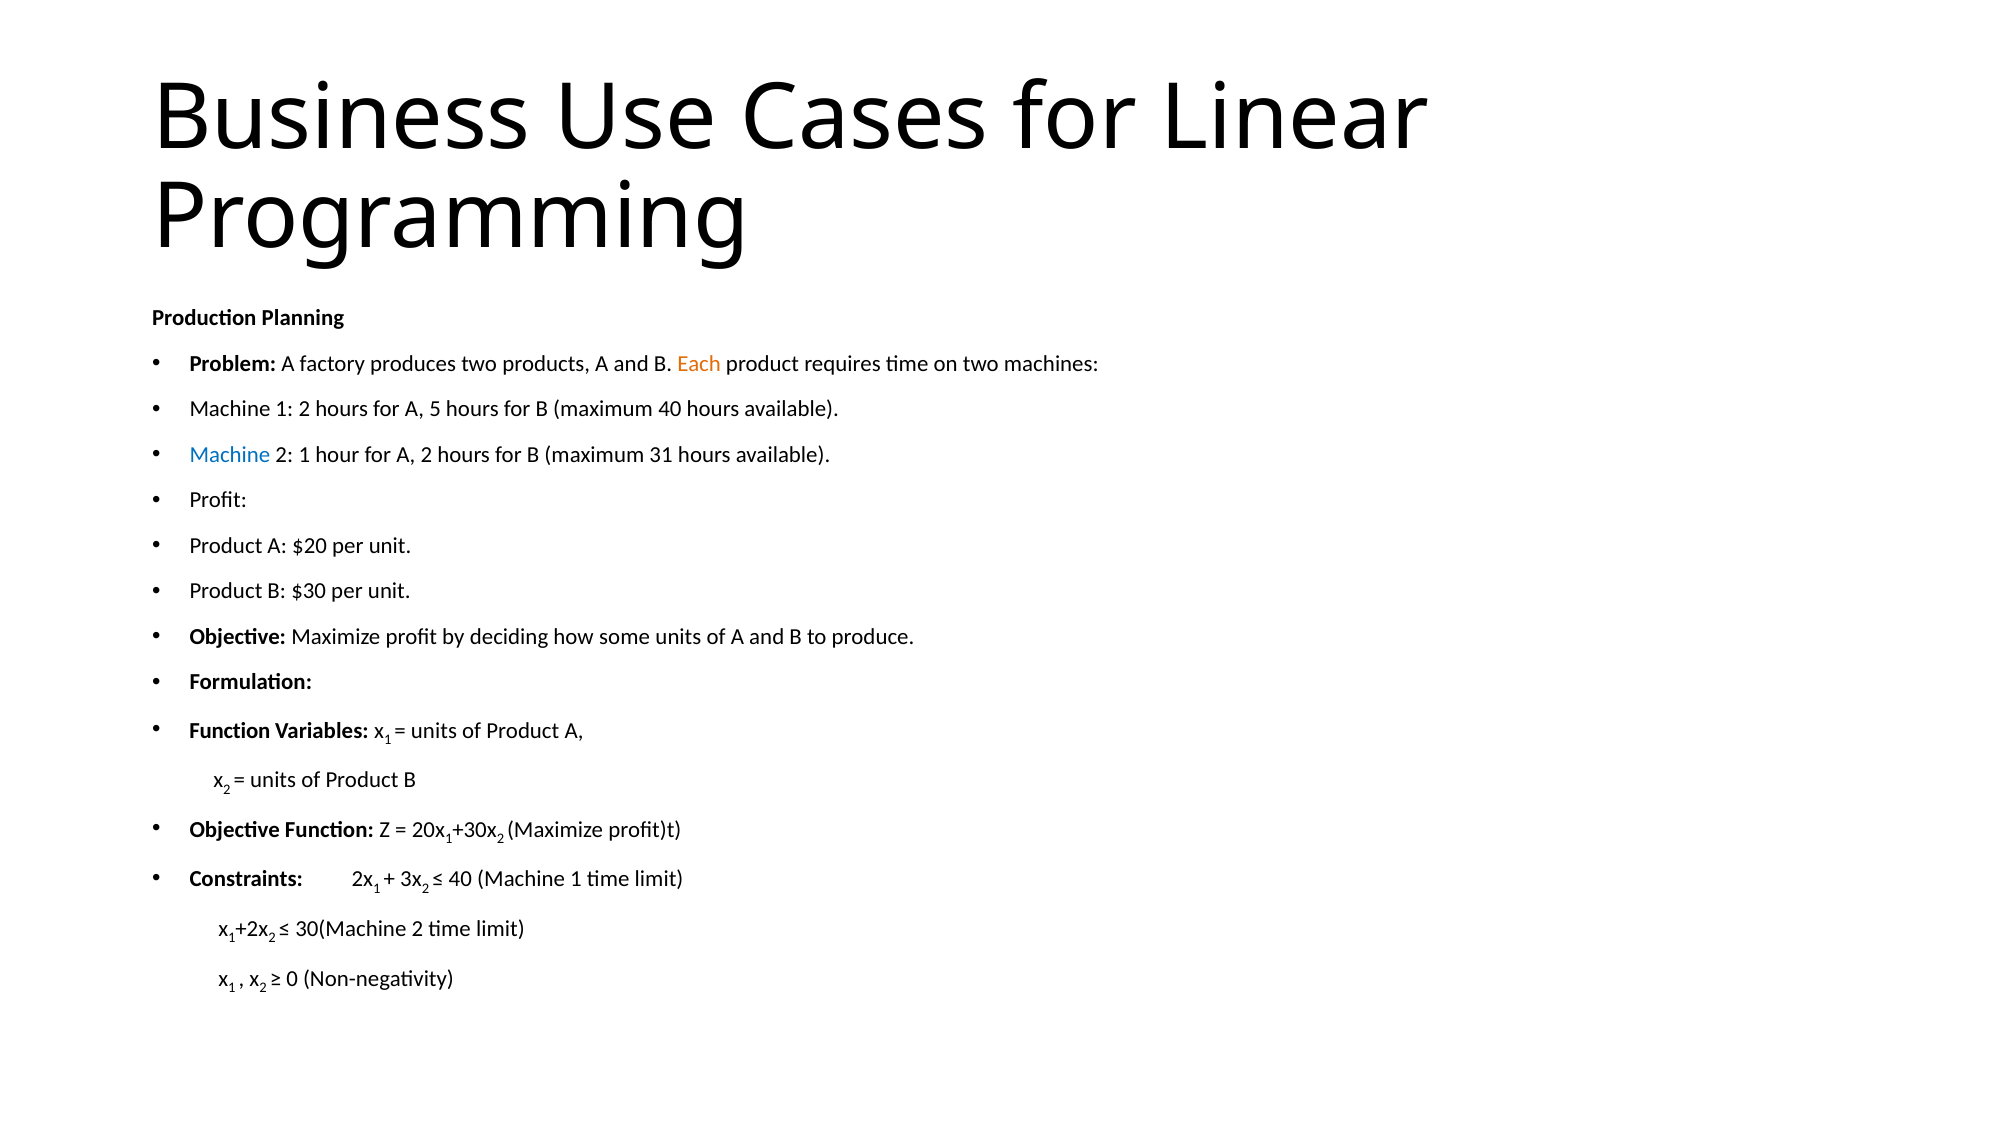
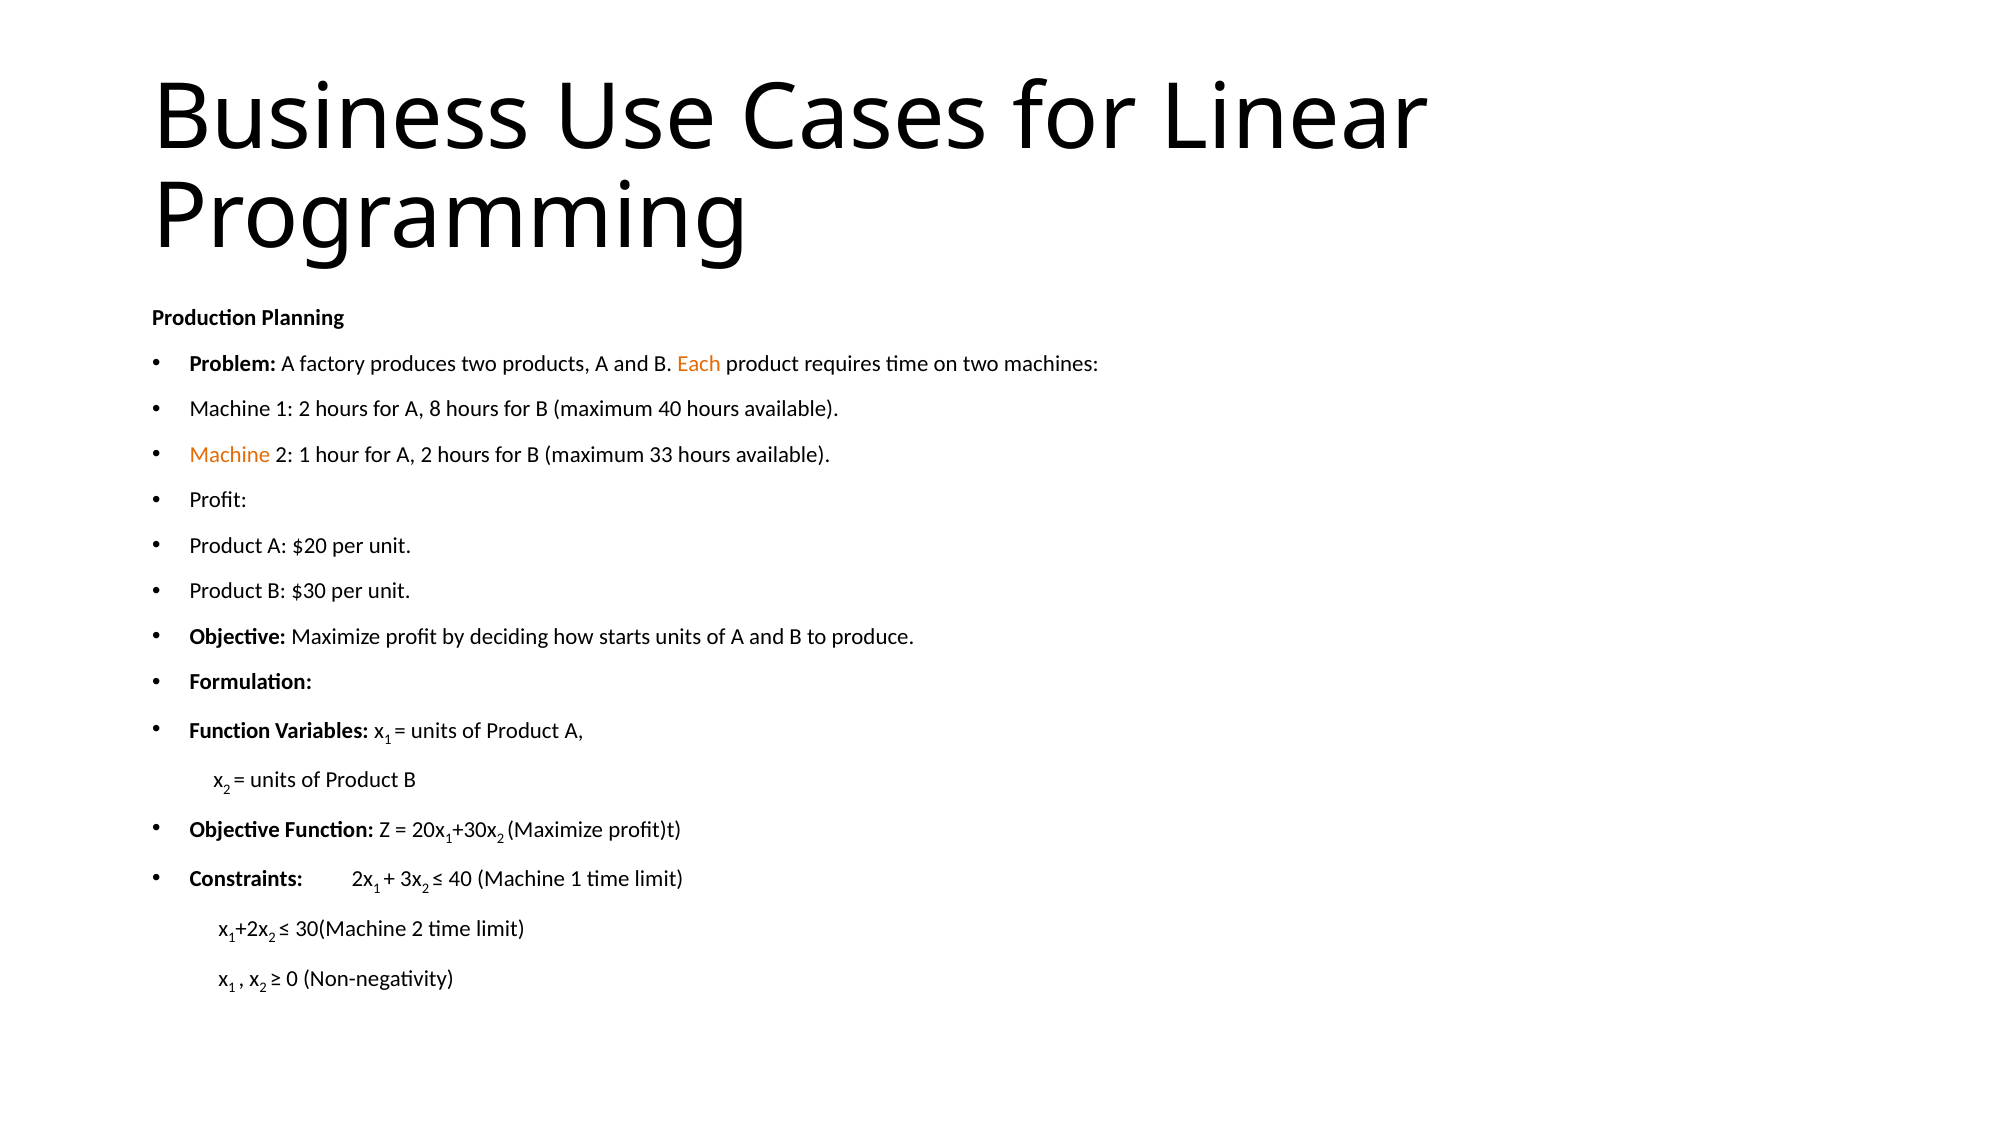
5: 5 -> 8
Machine at (230, 455) colour: blue -> orange
31: 31 -> 33
some: some -> starts
